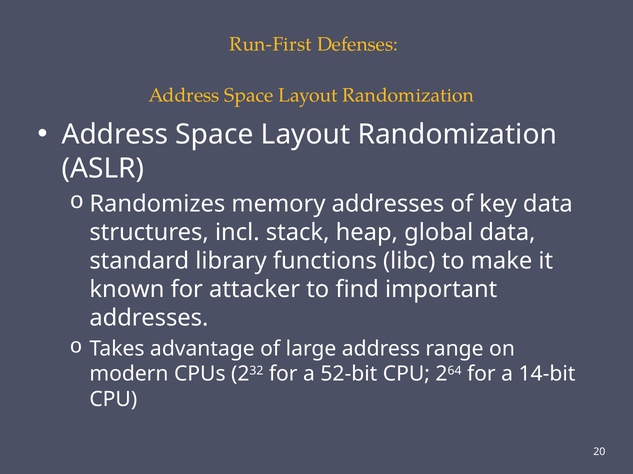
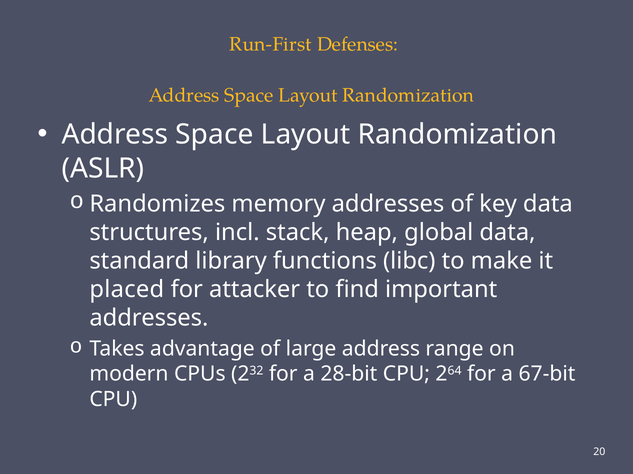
known: known -> placed
52-bit: 52-bit -> 28-bit
14-bit: 14-bit -> 67-bit
